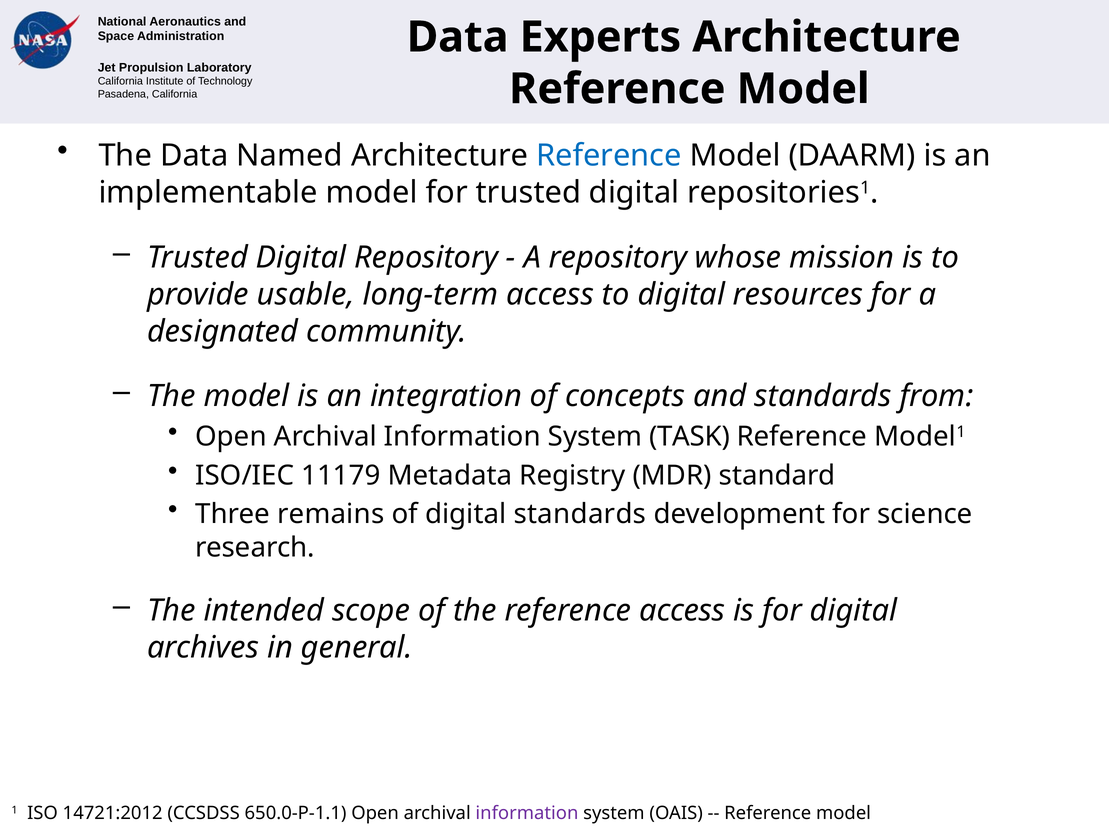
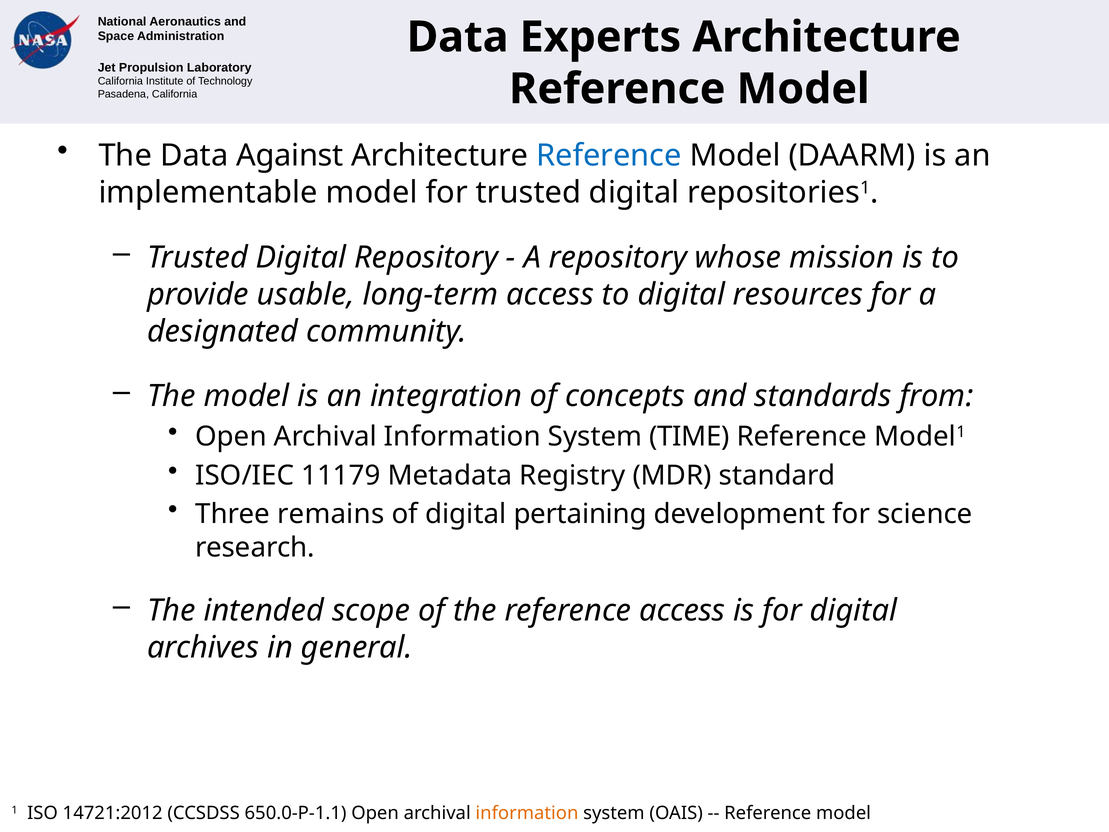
Named: Named -> Against
TASK: TASK -> TIME
digital standards: standards -> pertaining
information at (527, 813) colour: purple -> orange
